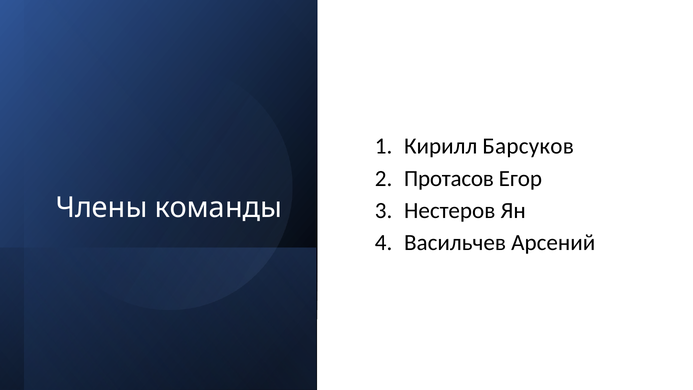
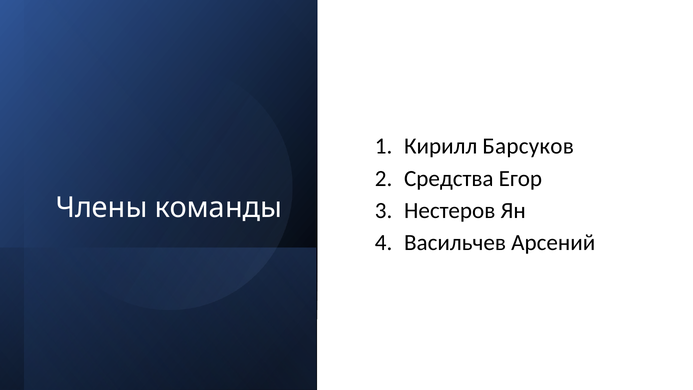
Протасов: Протасов -> Средства
